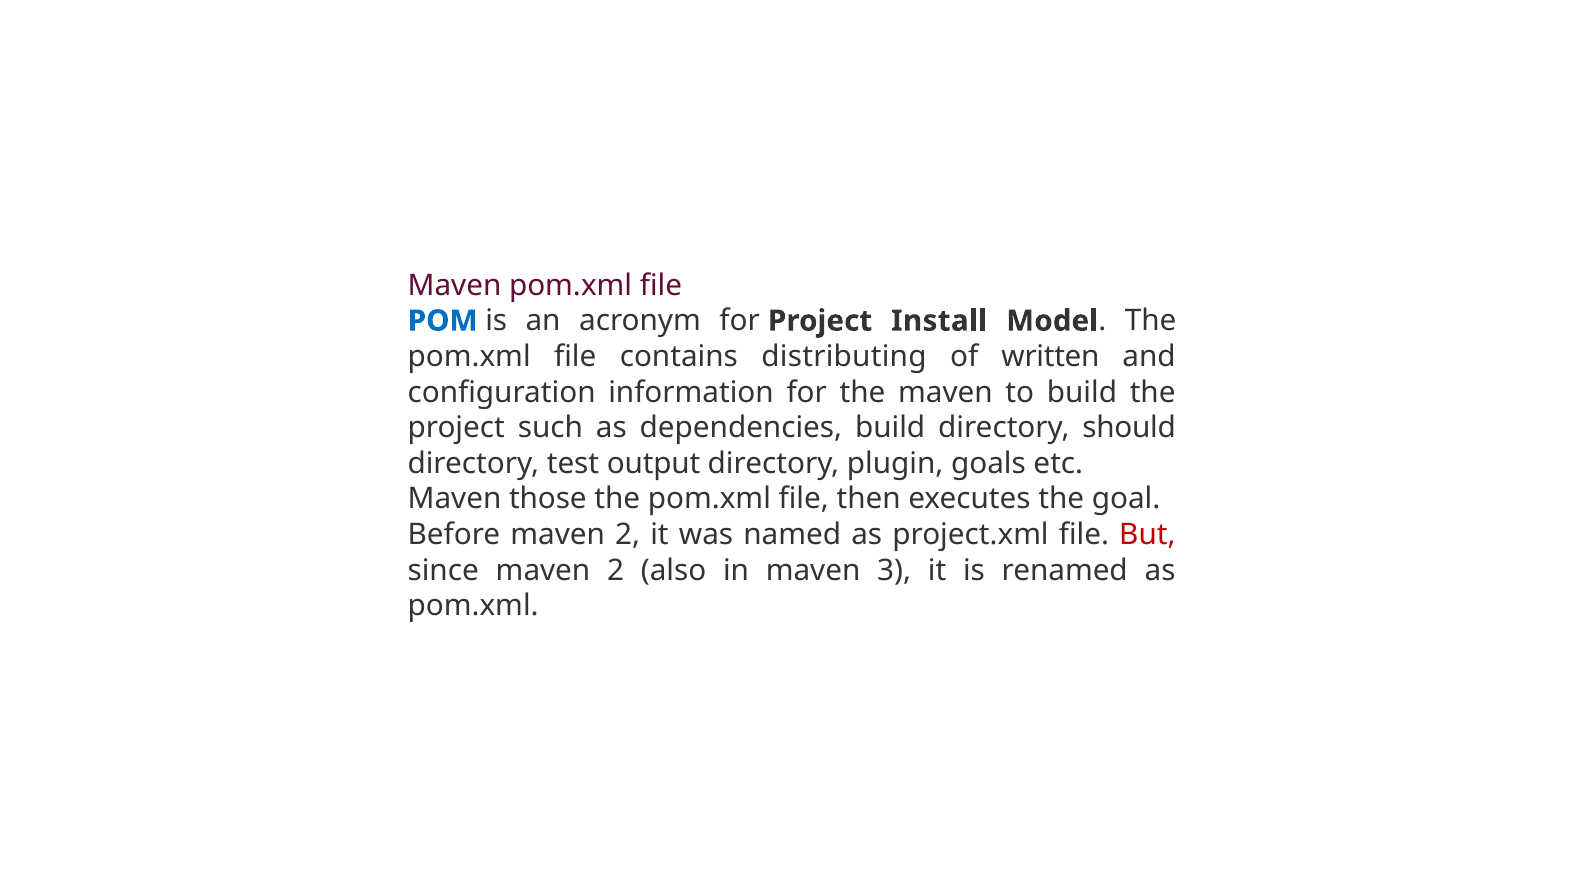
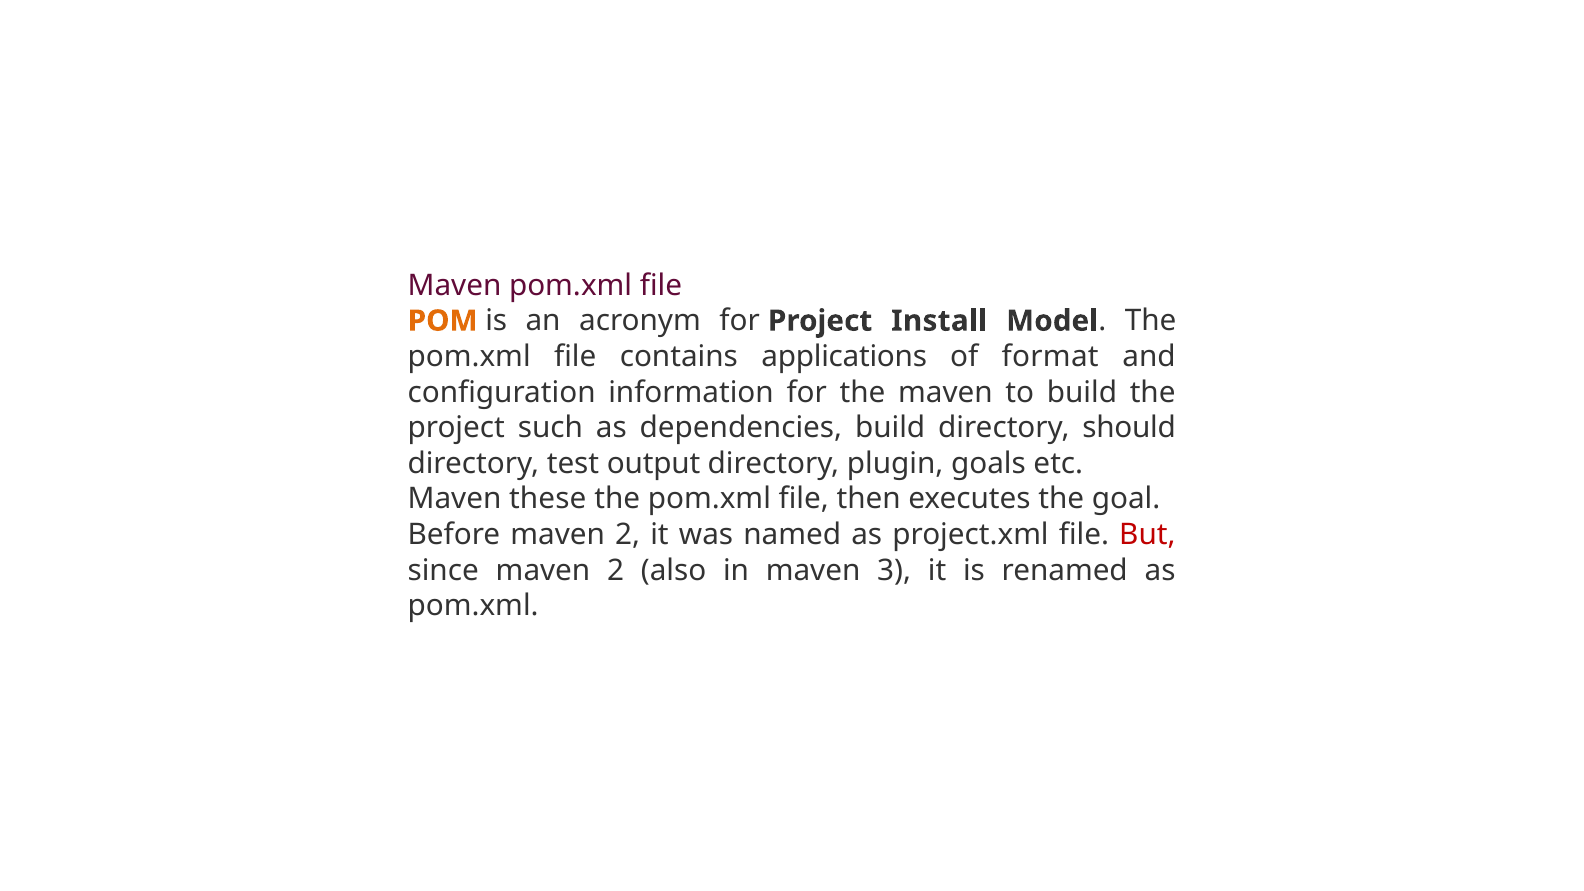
POM colour: blue -> orange
distributing: distributing -> applications
written: written -> format
those: those -> these
